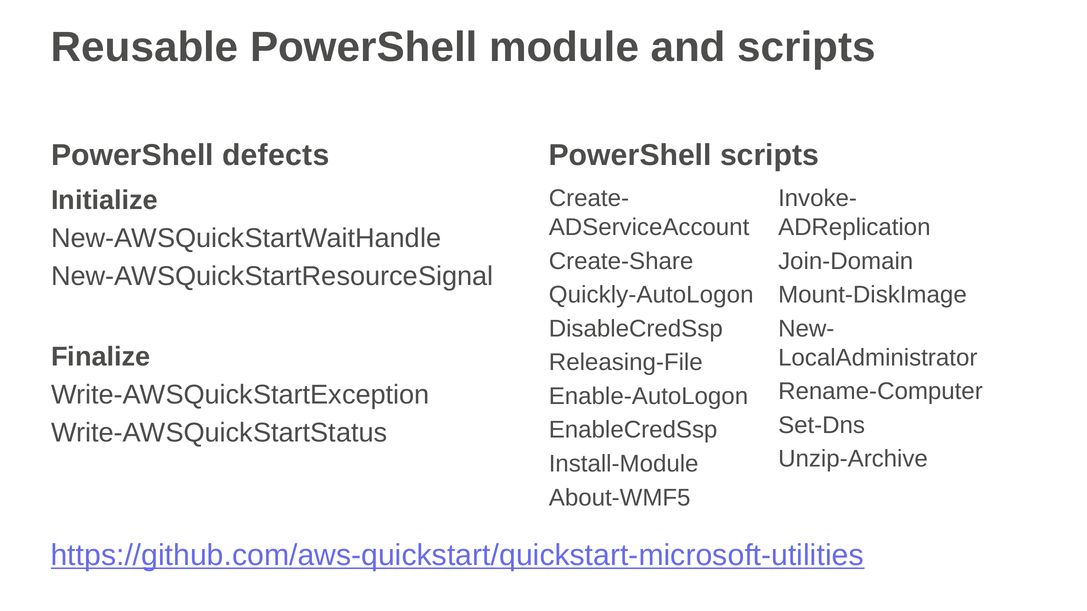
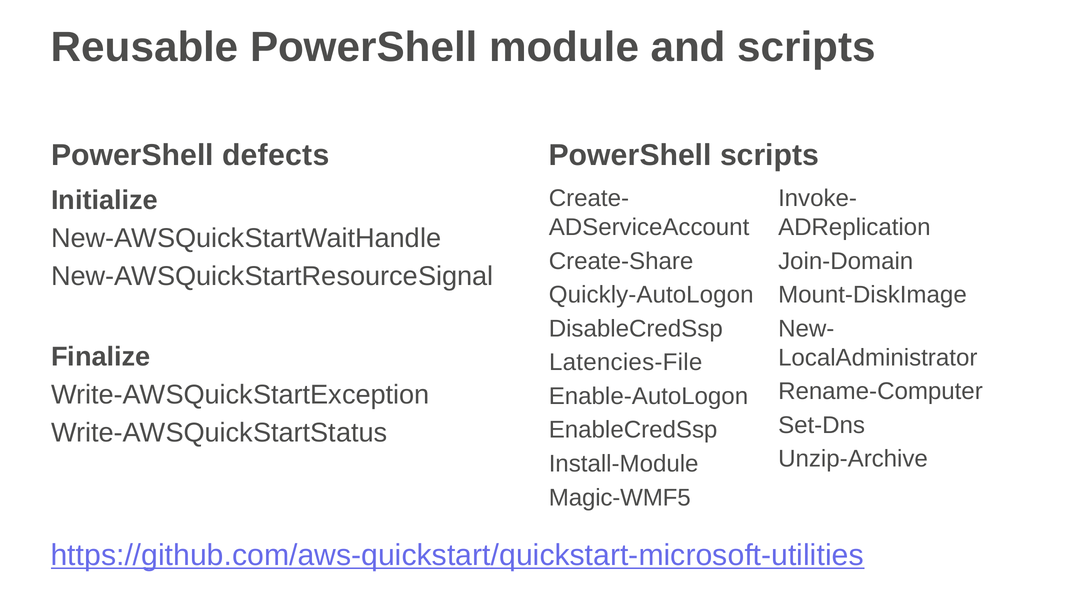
Releasing-File: Releasing-File -> Latencies-File
About-WMF5: About-WMF5 -> Magic-WMF5
